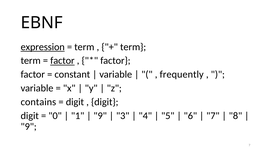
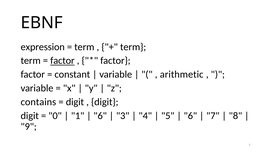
expression underline: present -> none
frequently: frequently -> arithmetic
9 at (100, 116): 9 -> 6
